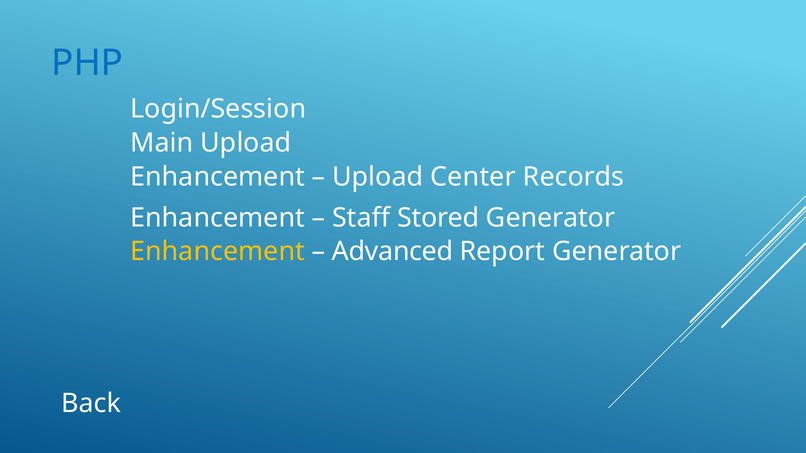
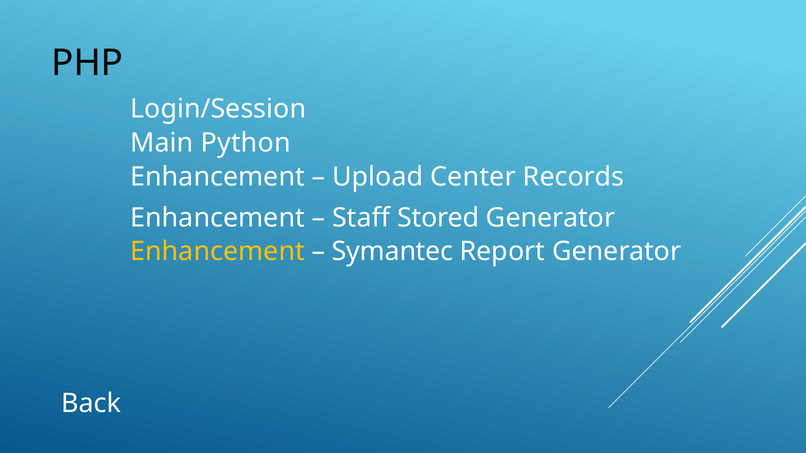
PHP colour: blue -> black
Main Upload: Upload -> Python
Advanced: Advanced -> Symantec
